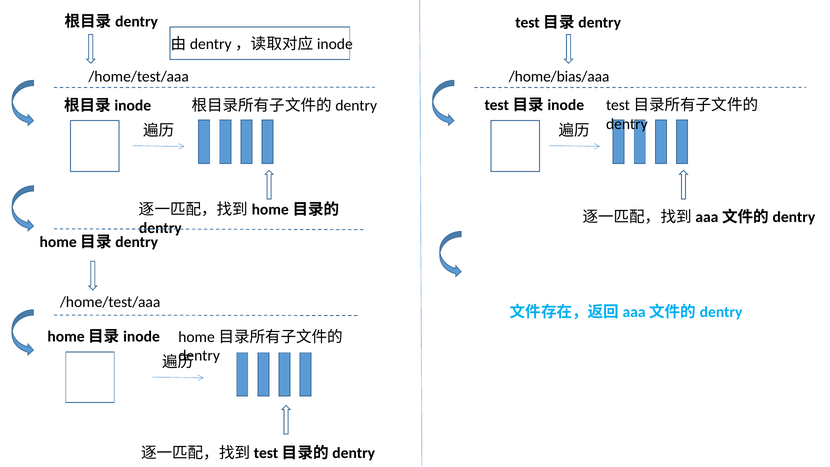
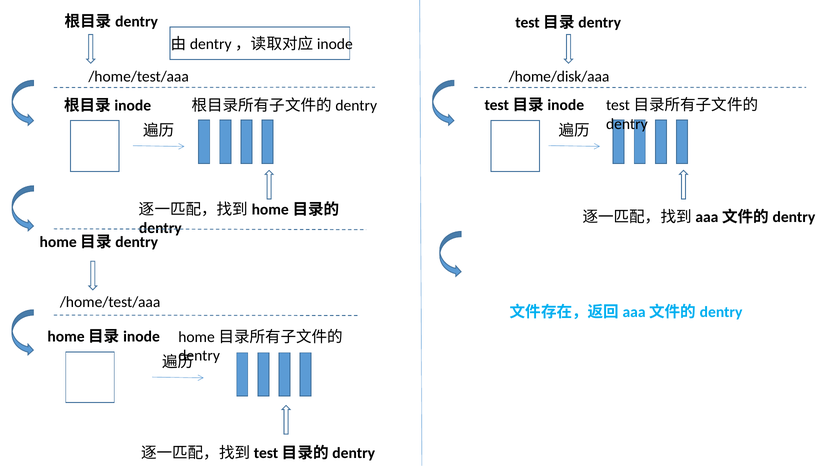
/home/bias/aaa: /home/bias/aaa -> /home/disk/aaa
